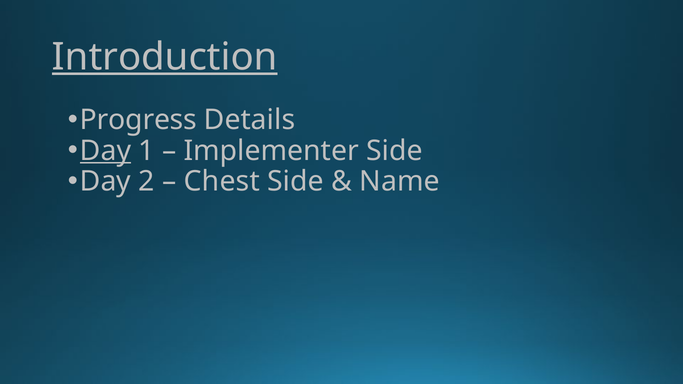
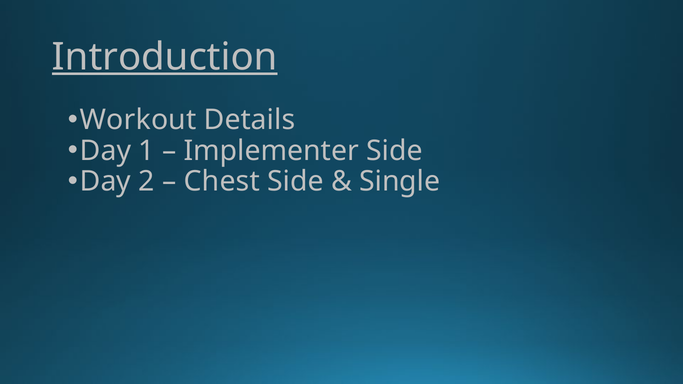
Progress: Progress -> Workout
Day at (105, 151) underline: present -> none
Name: Name -> Single
